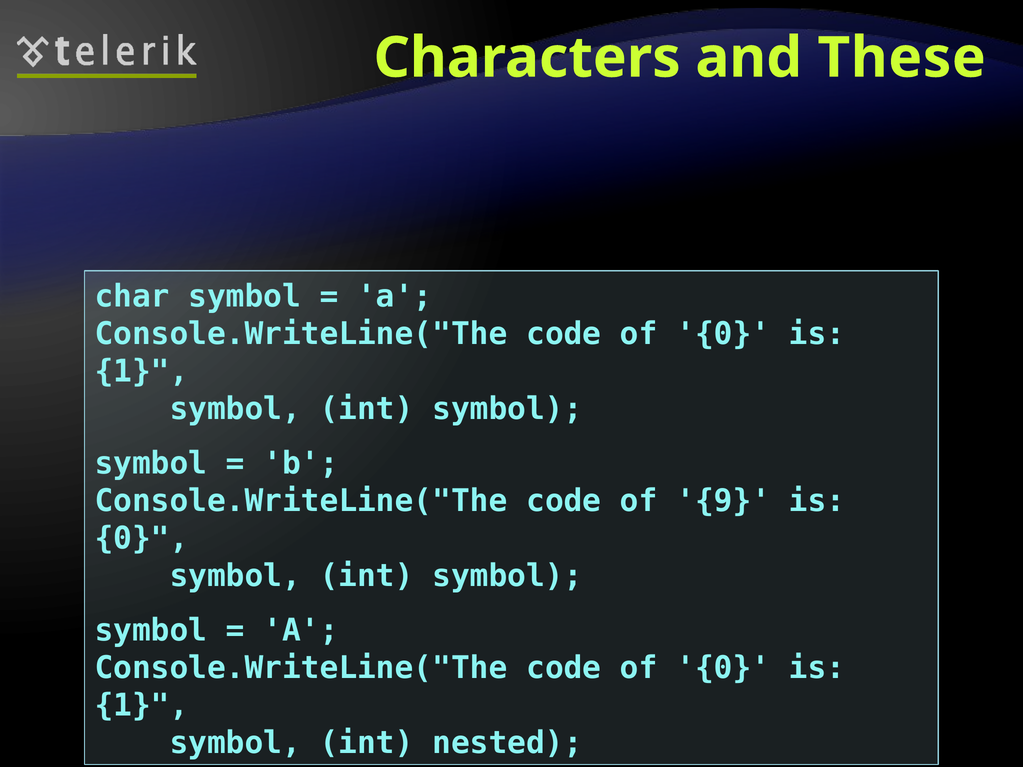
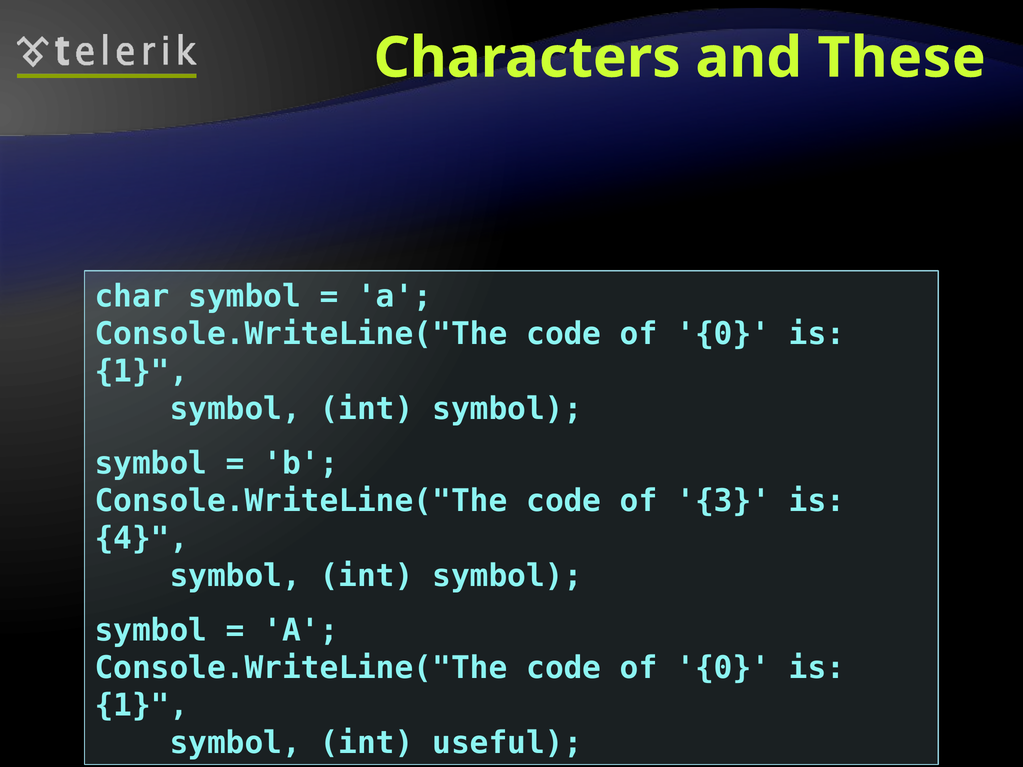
9: 9 -> 3
0 at (141, 539): 0 -> 4
nested: nested -> useful
